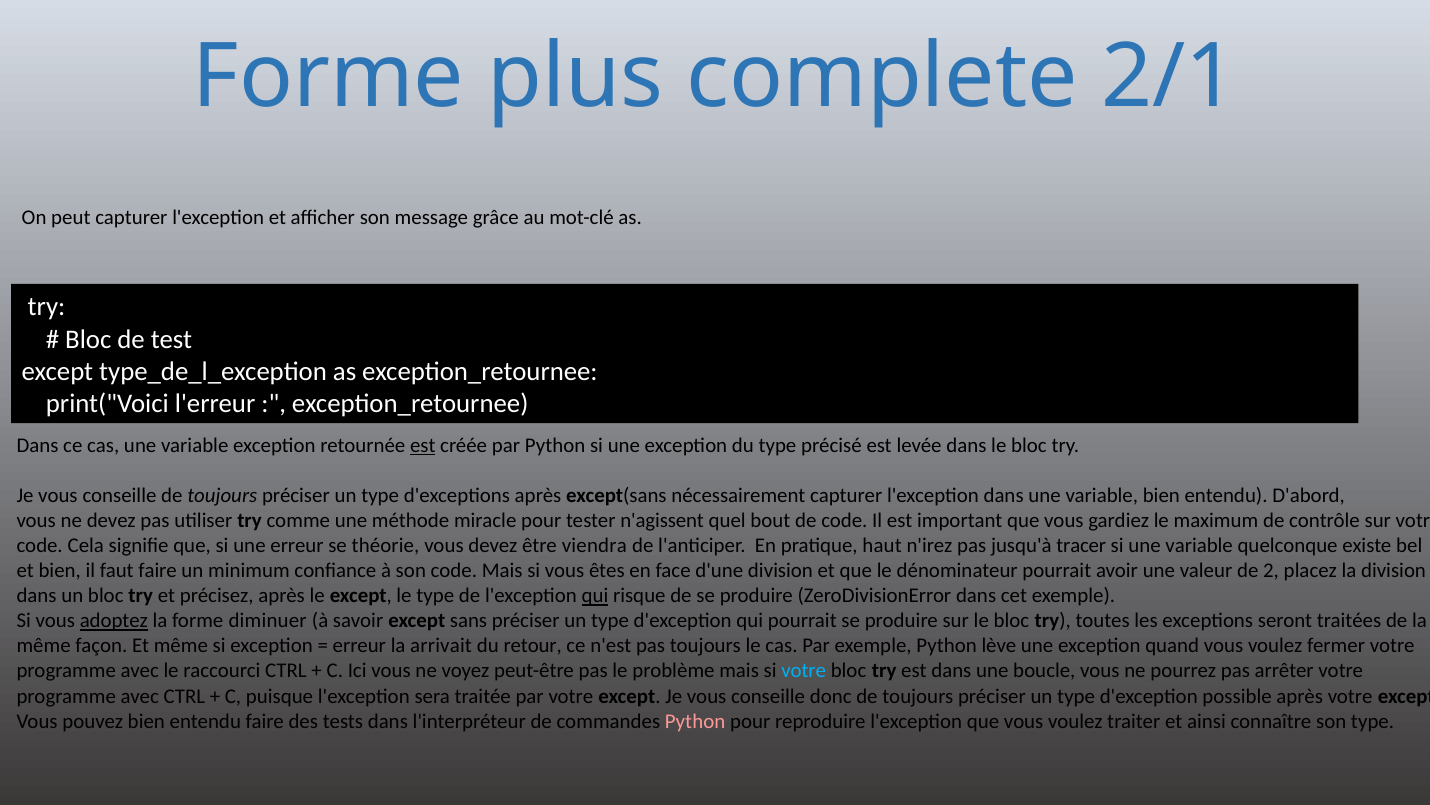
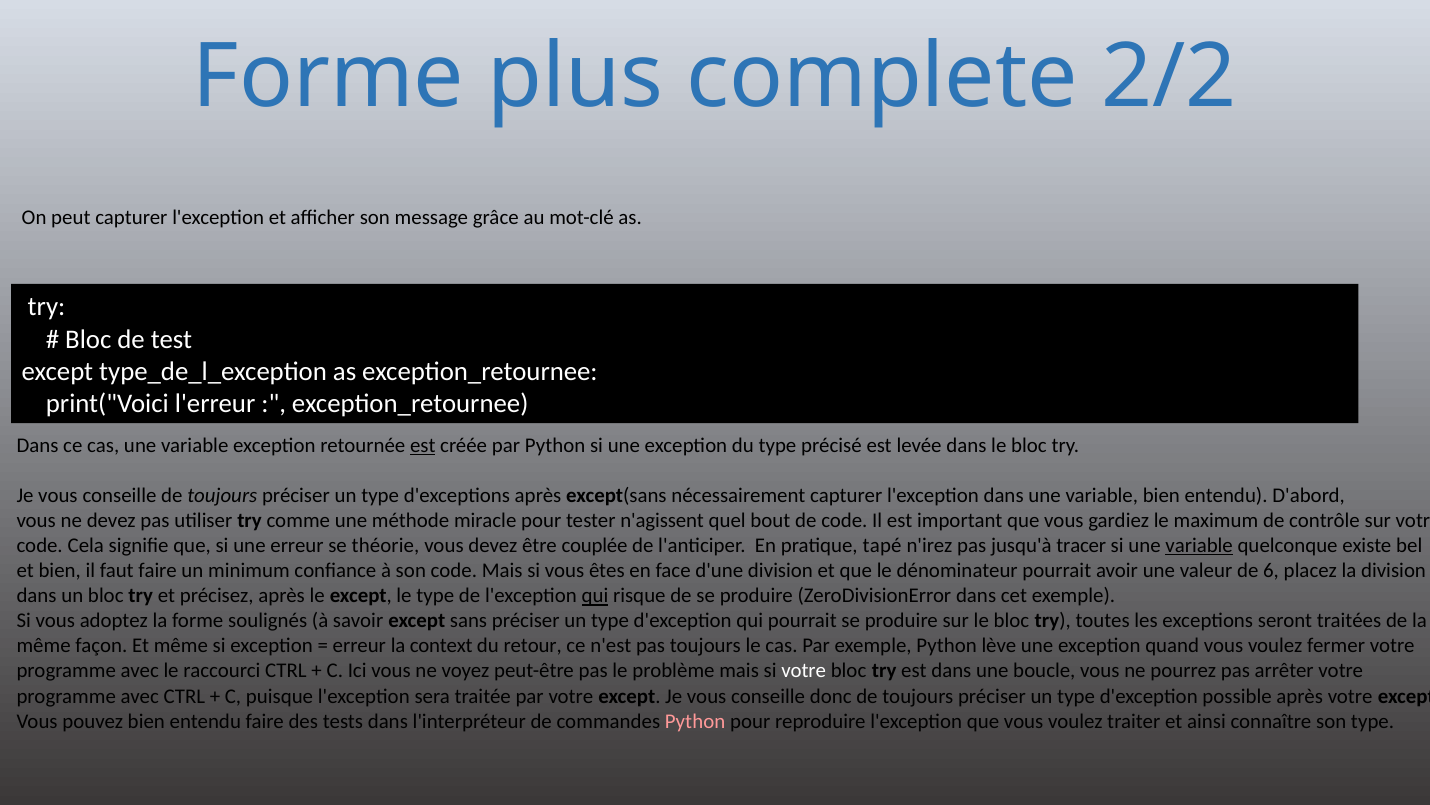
2/1: 2/1 -> 2/2
viendra: viendra -> couplée
haut: haut -> tapé
variable at (1199, 545) underline: none -> present
2: 2 -> 6
adoptez underline: present -> none
diminuer: diminuer -> soulignés
arrivait: arrivait -> context
votre at (804, 671) colour: light blue -> white
